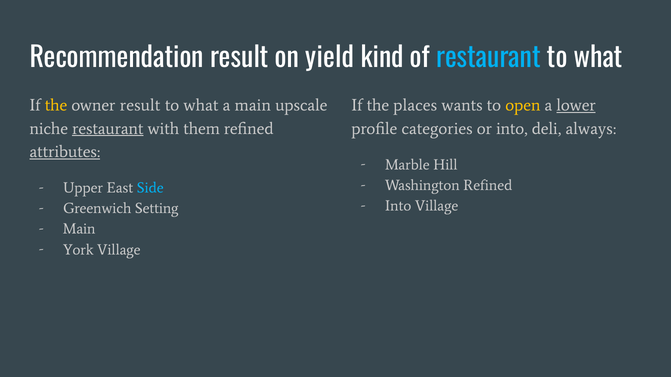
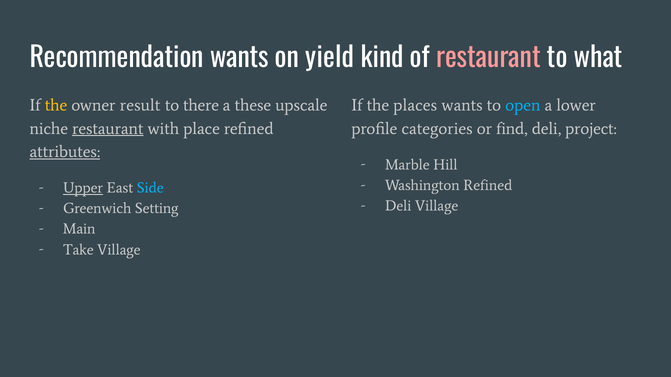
Recommendation result: result -> wants
restaurant at (488, 58) colour: light blue -> pink
what at (201, 106): what -> there
a main: main -> these
open colour: yellow -> light blue
lower underline: present -> none
them: them -> place
or into: into -> find
always: always -> project
Upper underline: none -> present
Into at (398, 206): Into -> Deli
York: York -> Take
